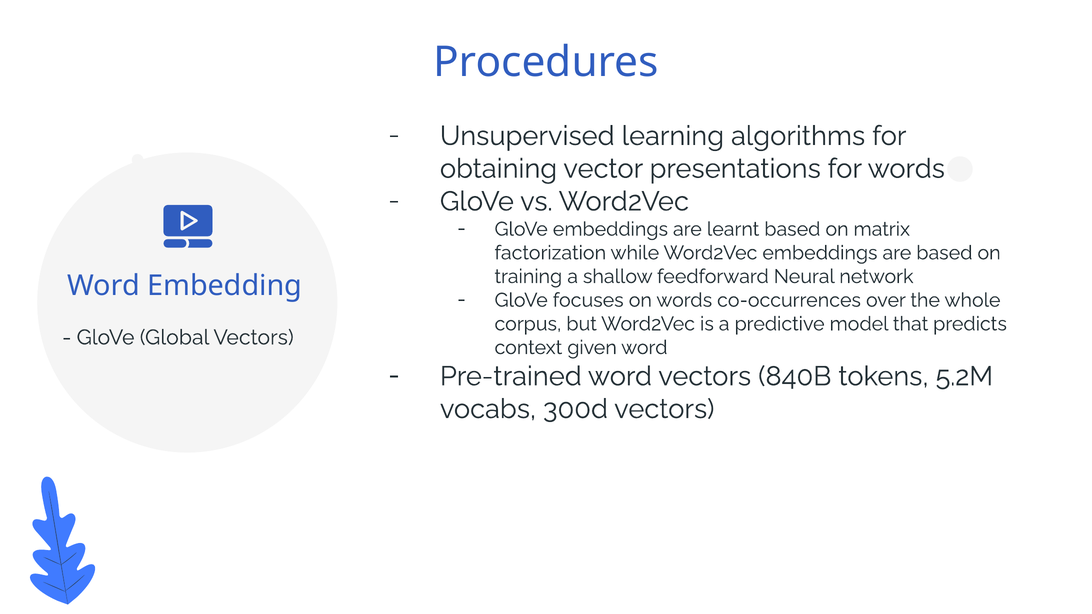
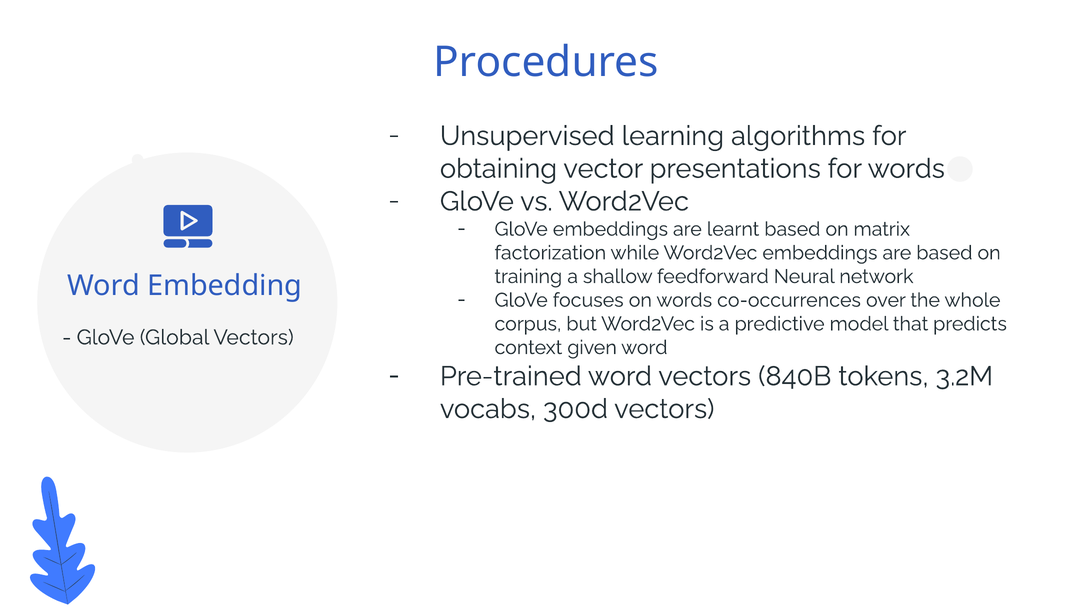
5.2M: 5.2M -> 3.2M
